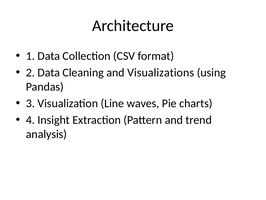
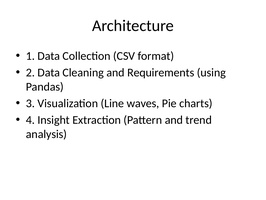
Visualizations: Visualizations -> Requirements
